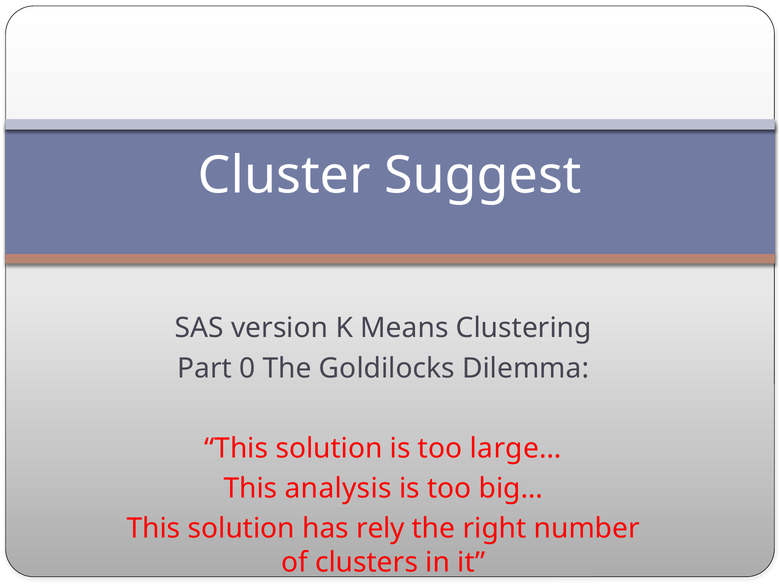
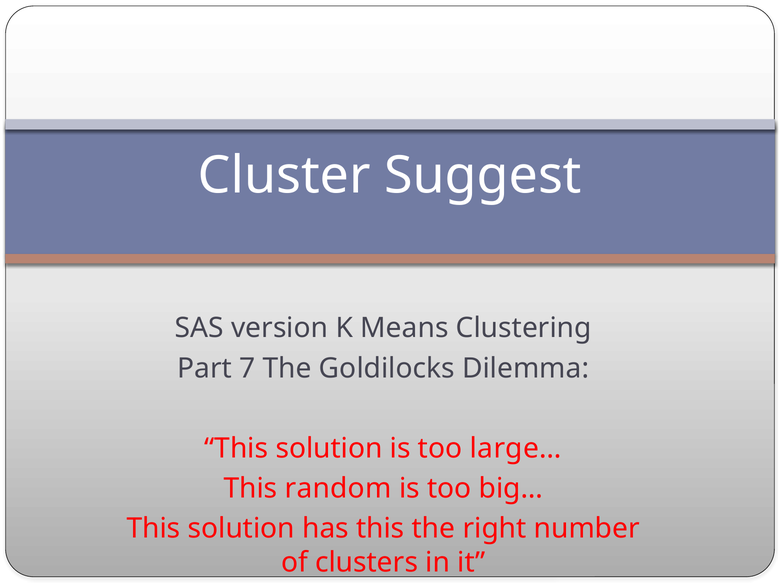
0: 0 -> 7
analysis: analysis -> random
has rely: rely -> this
